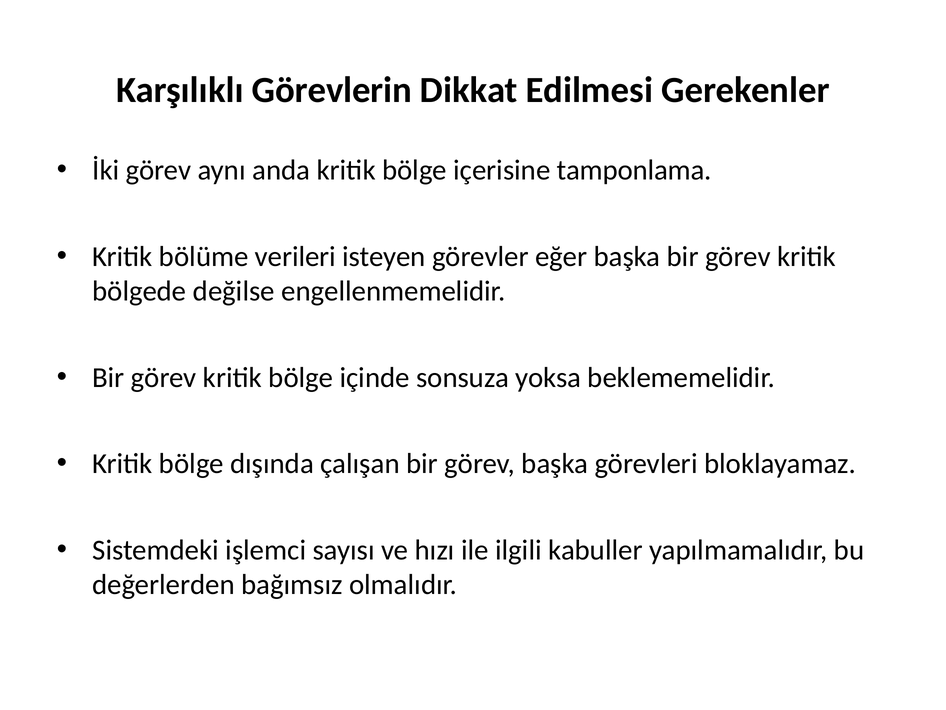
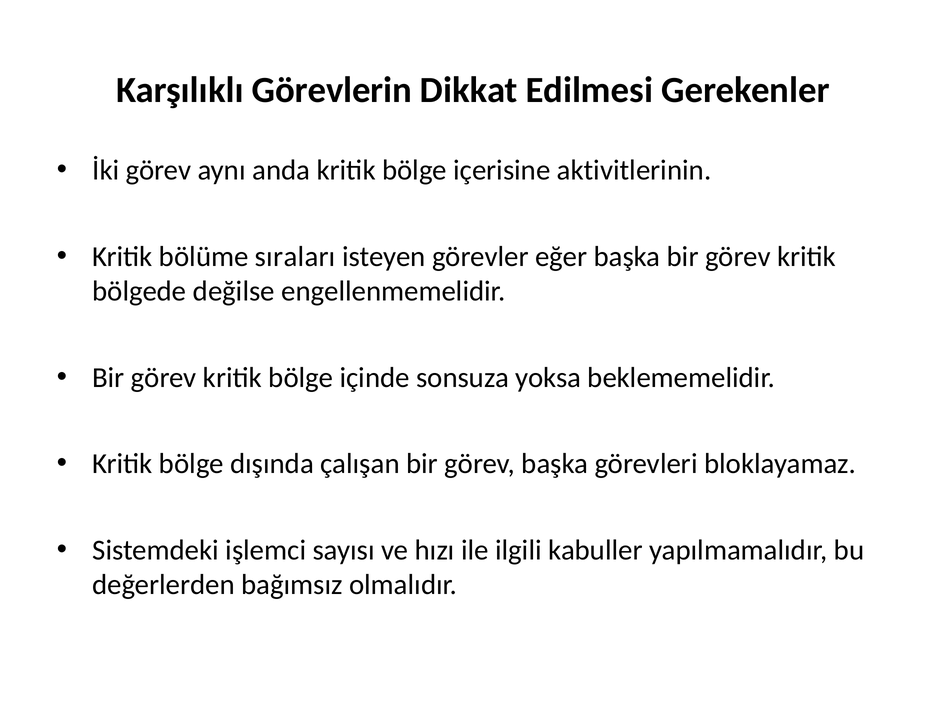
tamponlama: tamponlama -> aktivitlerinin
verileri: verileri -> sıraları
